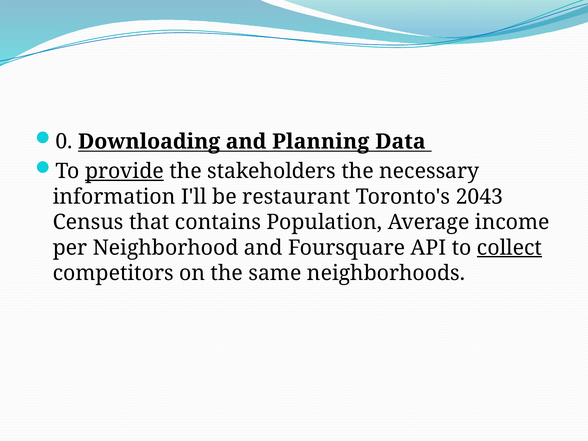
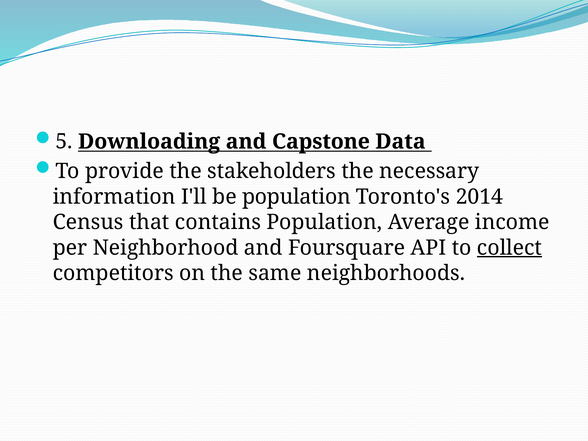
0: 0 -> 5
Planning: Planning -> Capstone
provide underline: present -> none
be restaurant: restaurant -> population
2043: 2043 -> 2014
